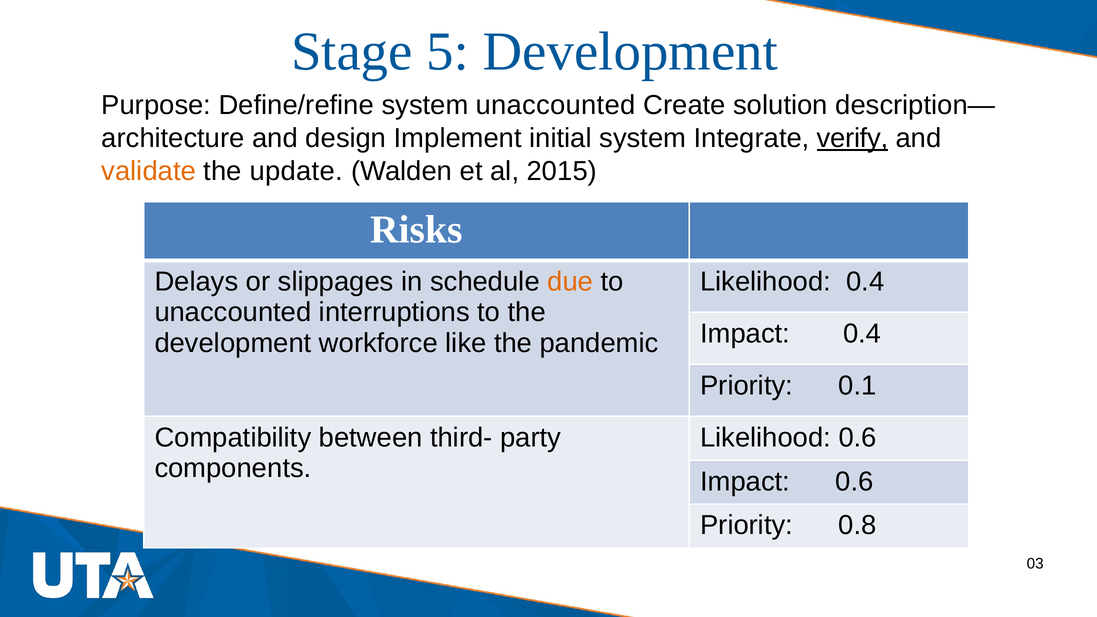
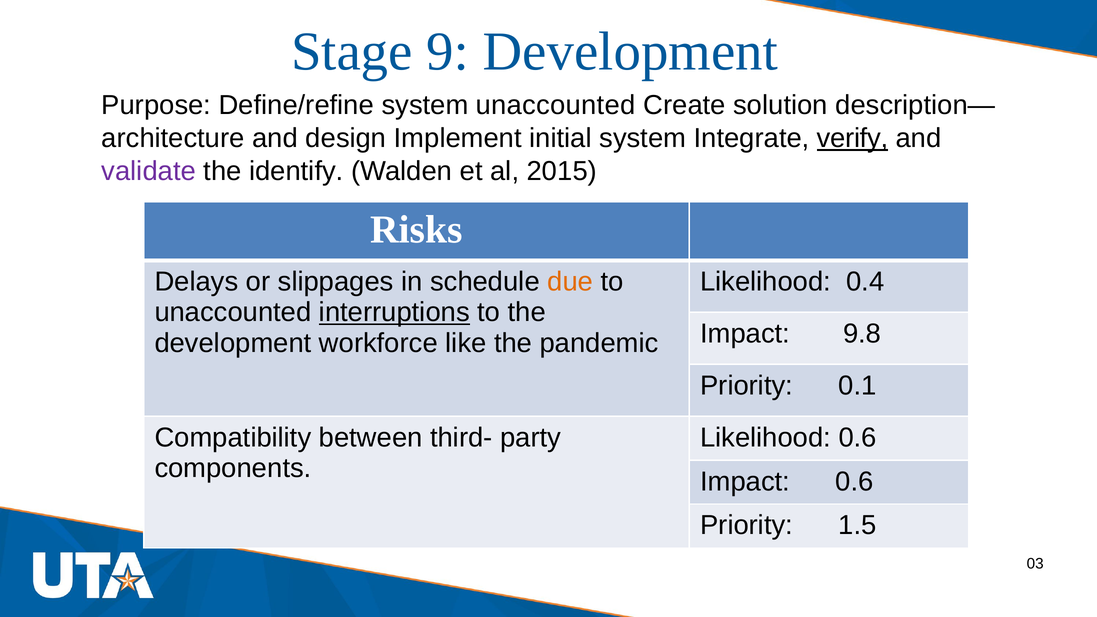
5: 5 -> 9
validate colour: orange -> purple
update: update -> identify
interruptions underline: none -> present
Impact 0.4: 0.4 -> 9.8
0.8: 0.8 -> 1.5
